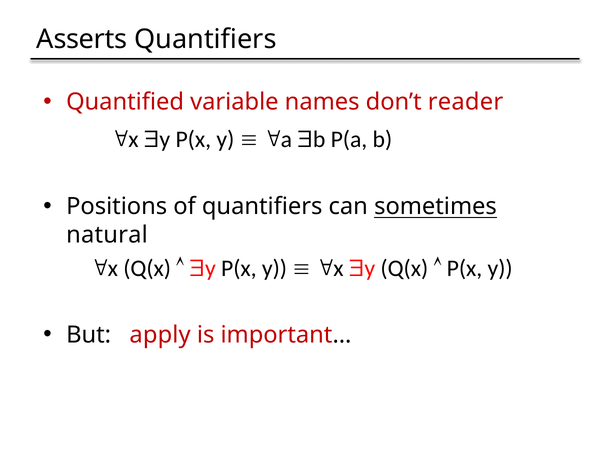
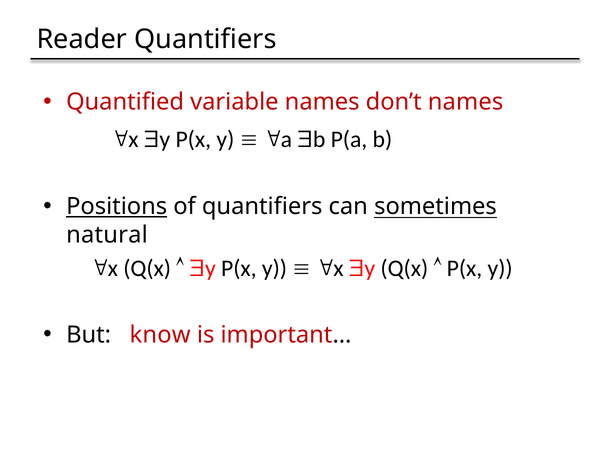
Asserts: Asserts -> Reader
don’t reader: reader -> names
Positions underline: none -> present
apply: apply -> know
